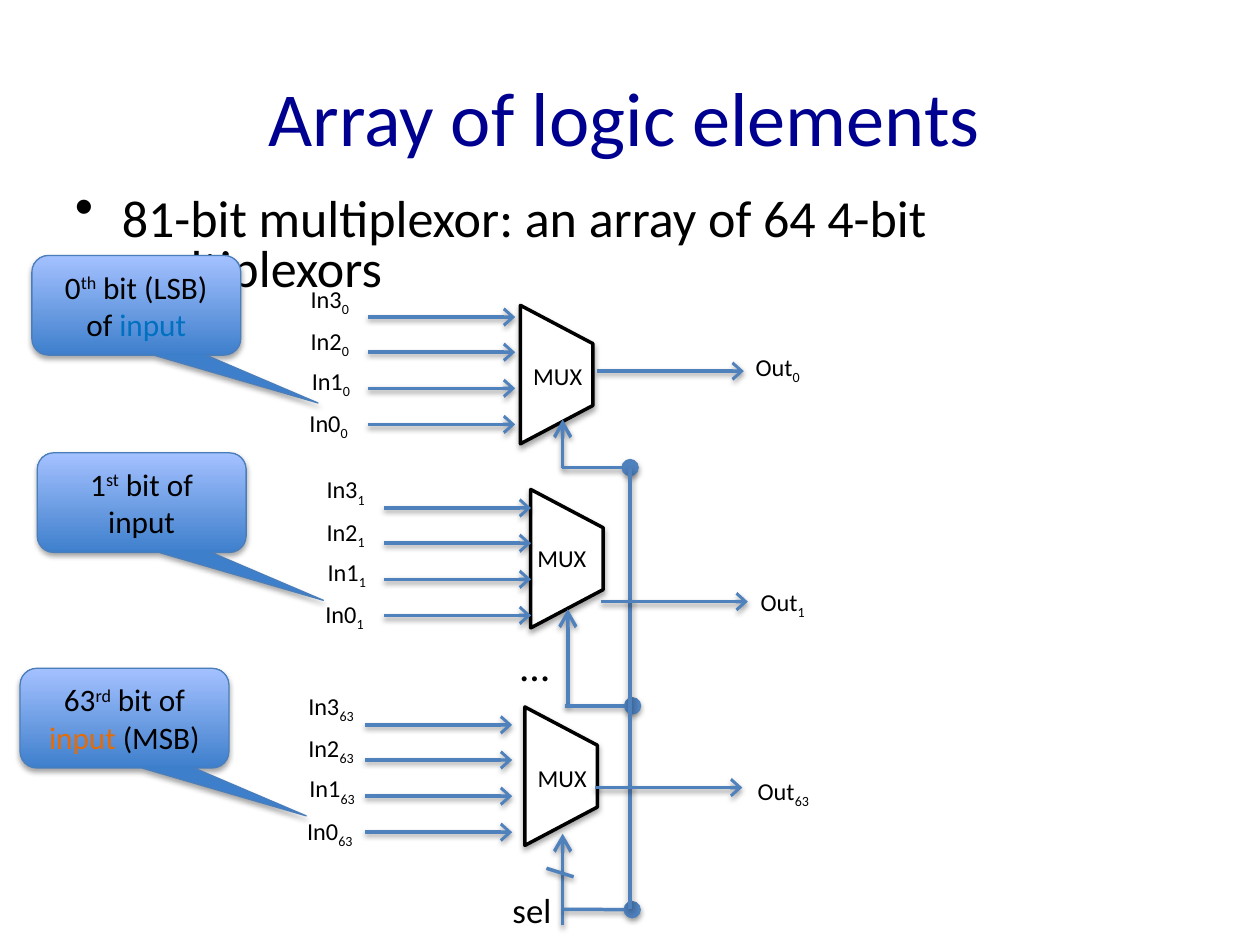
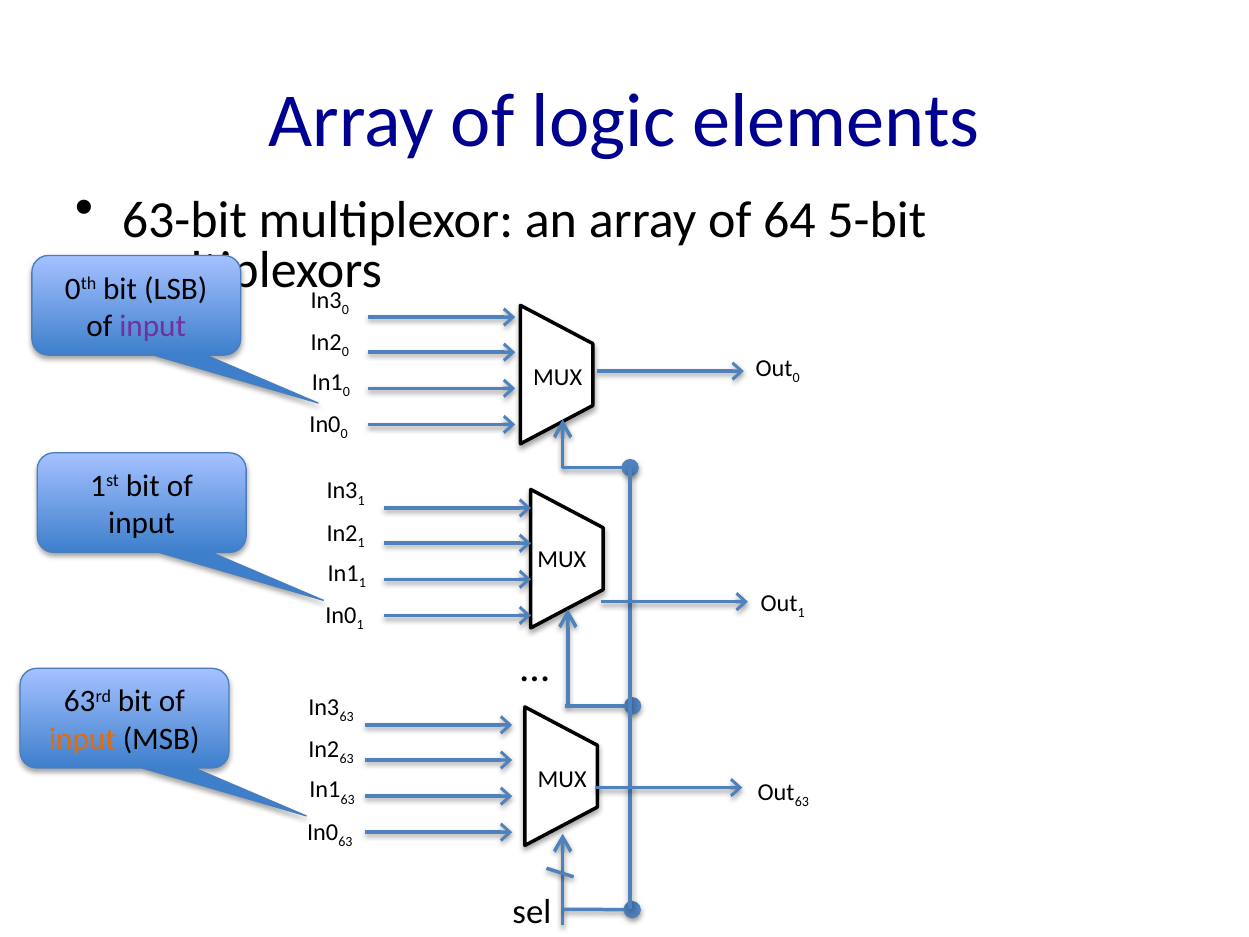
81-bit: 81-bit -> 63-bit
4-bit: 4-bit -> 5-bit
input at (153, 326) colour: blue -> purple
